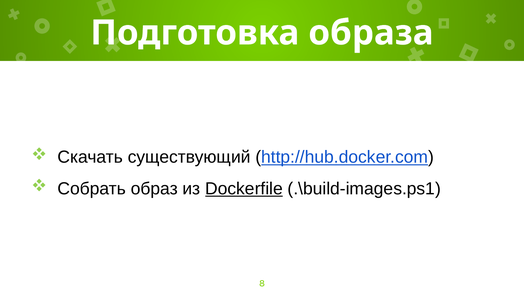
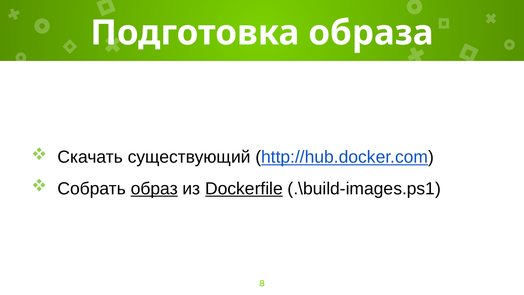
образ underline: none -> present
